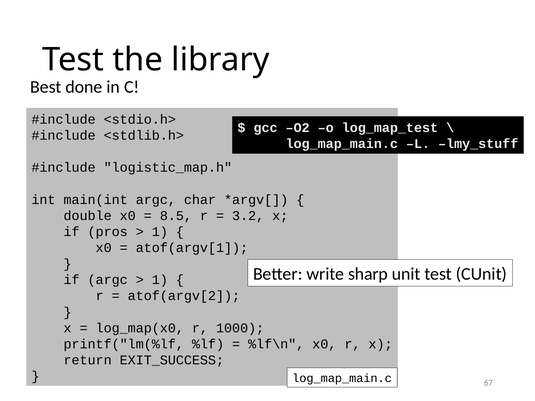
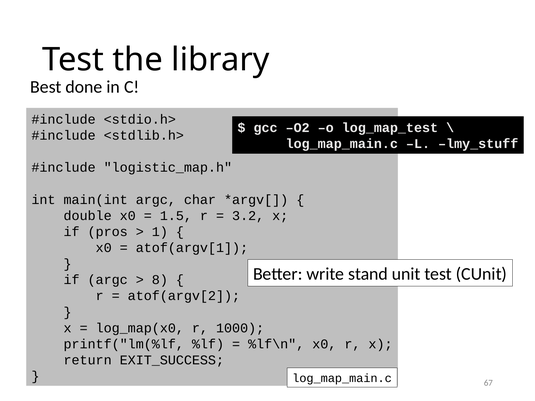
8.5: 8.5 -> 1.5
sharp: sharp -> stand
1 at (160, 280): 1 -> 8
